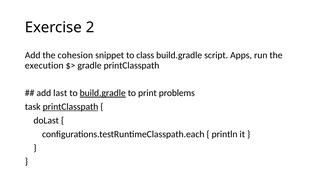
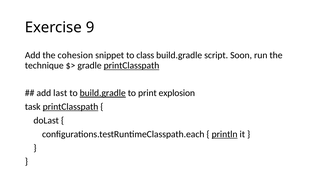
2: 2 -> 9
Apps: Apps -> Soon
execution: execution -> technique
printClasspath at (131, 66) underline: none -> present
problems: problems -> explosion
println underline: none -> present
